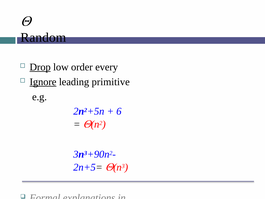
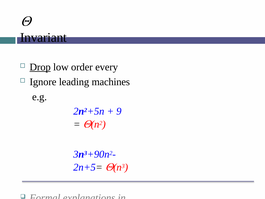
Random: Random -> Invariant
Ignore underline: present -> none
primitive: primitive -> machines
6: 6 -> 9
